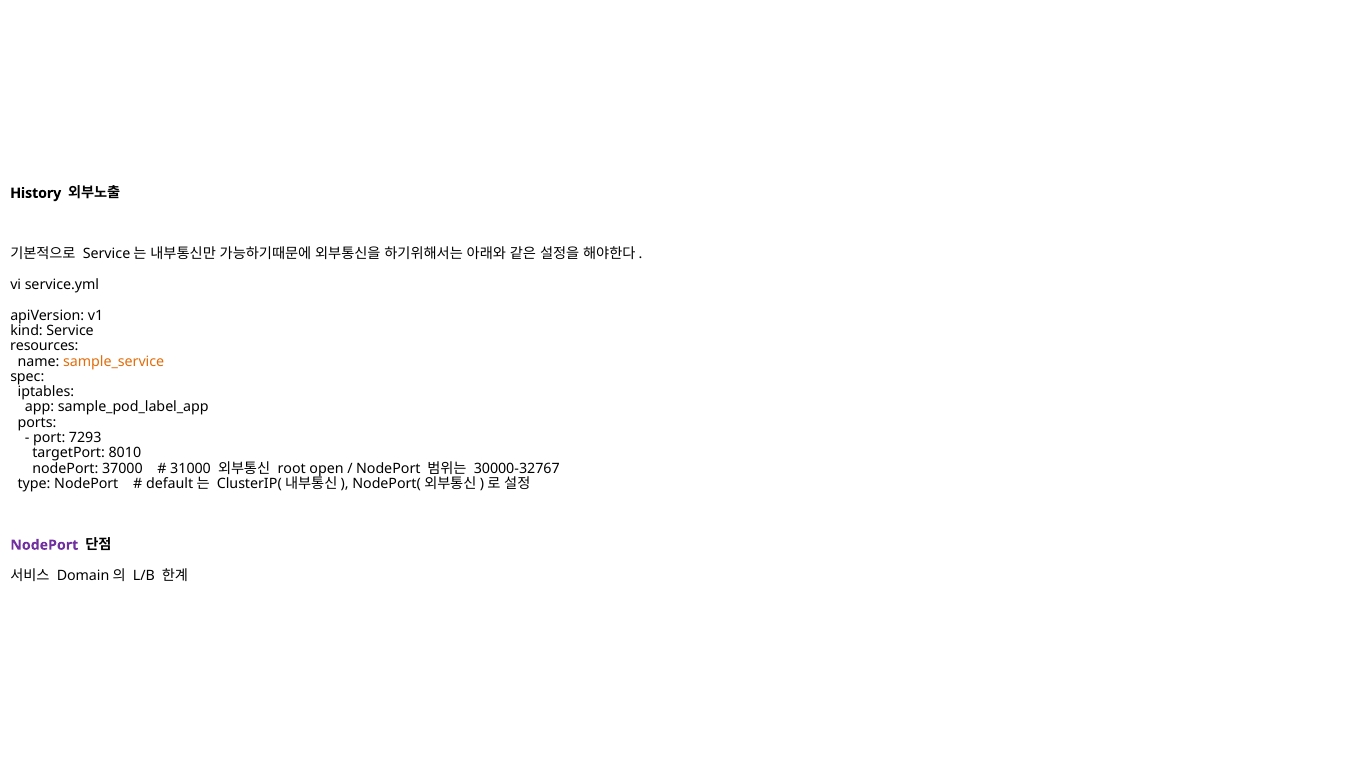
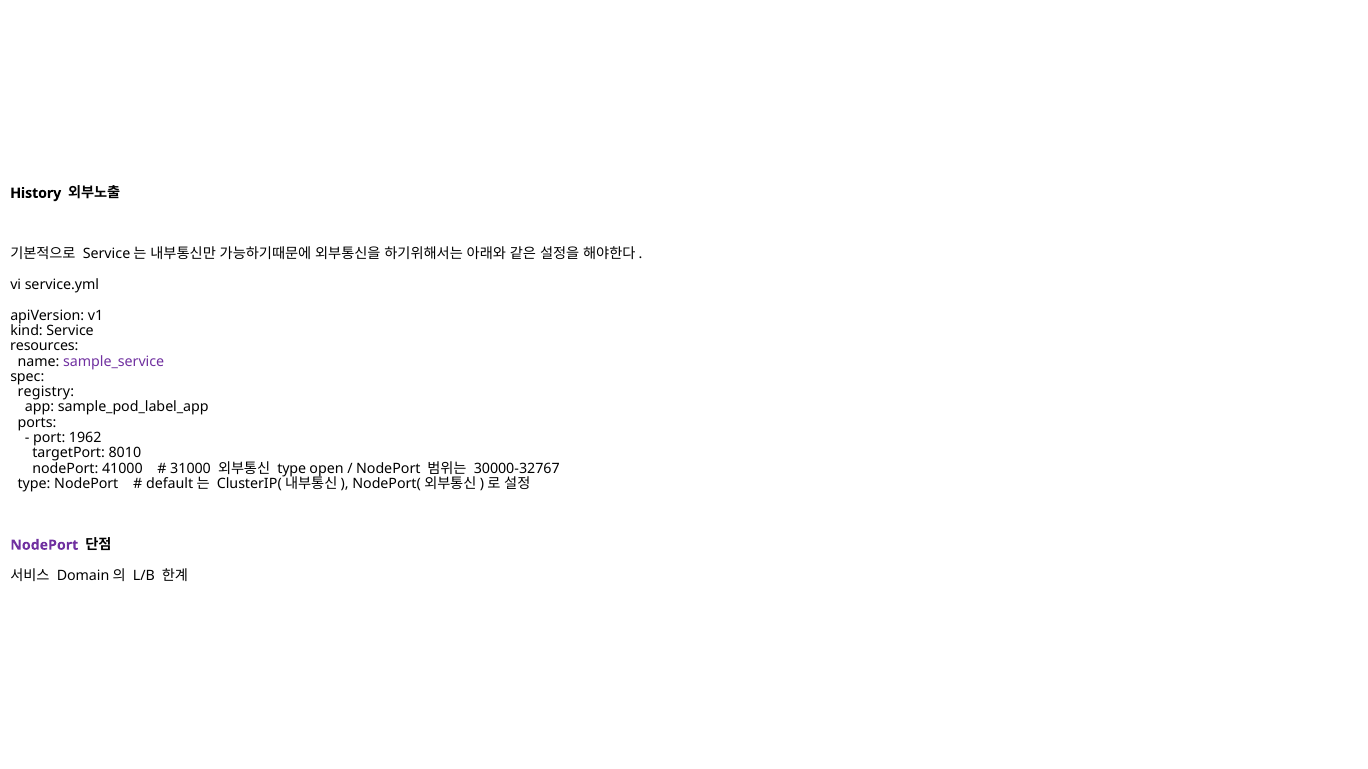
sample_service colour: orange -> purple
iptables: iptables -> registry
7293: 7293 -> 1962
37000: 37000 -> 41000
root at (292, 469): root -> type
